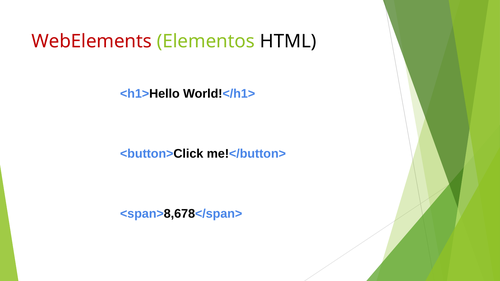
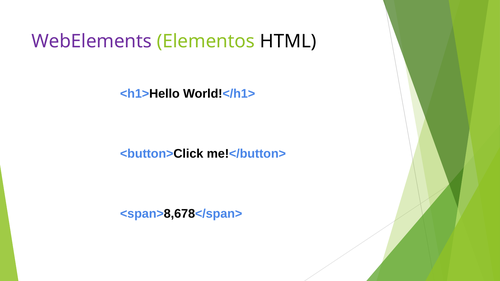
WebElements colour: red -> purple
